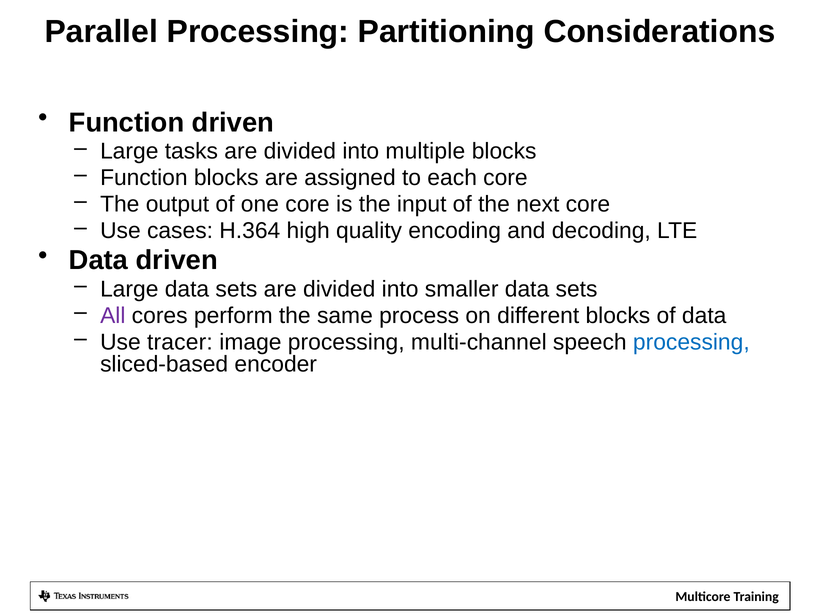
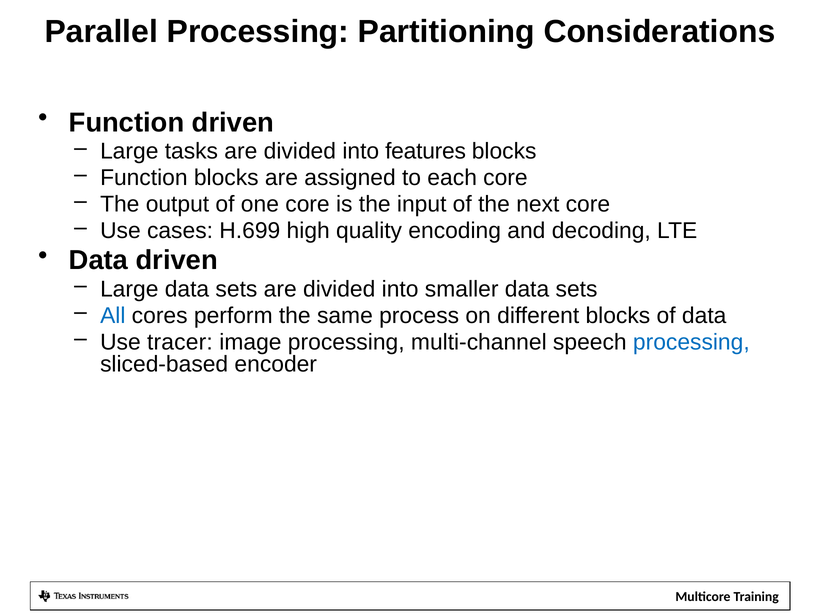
multiple: multiple -> features
H.364: H.364 -> H.699
All colour: purple -> blue
